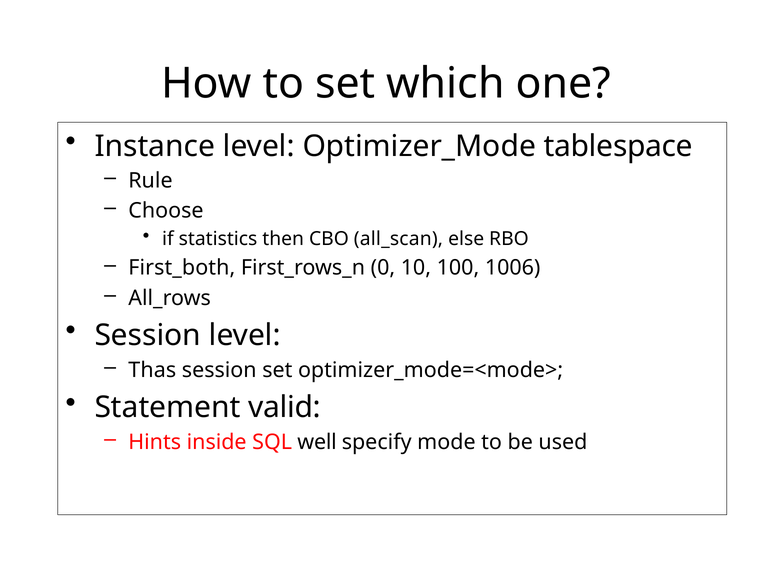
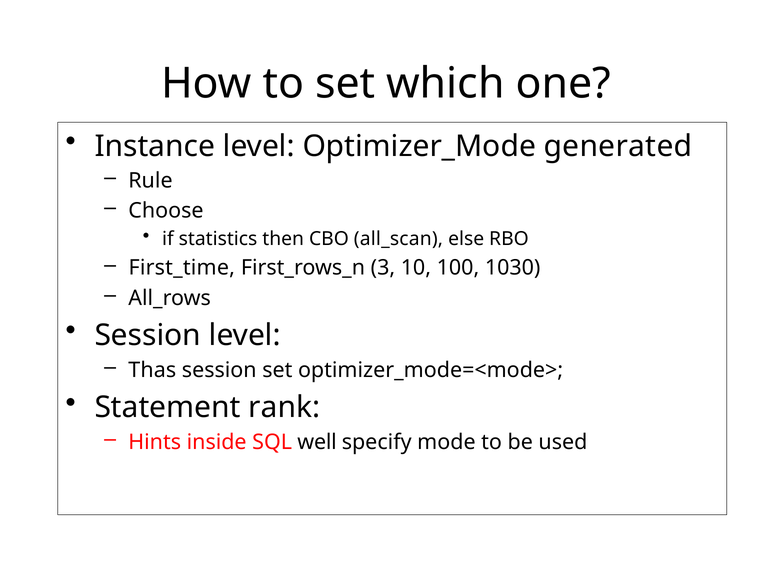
tablespace: tablespace -> generated
First_both: First_both -> First_time
0: 0 -> 3
1006: 1006 -> 1030
valid: valid -> rank
